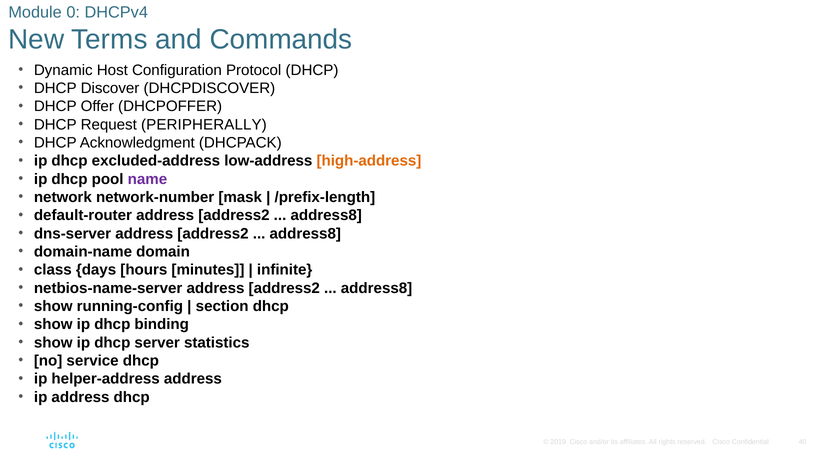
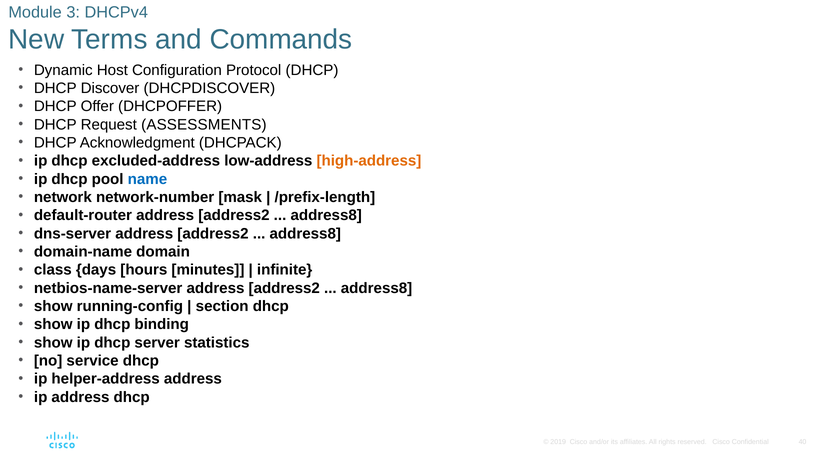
0: 0 -> 3
PERIPHERALLY: PERIPHERALLY -> ASSESSMENTS
name colour: purple -> blue
